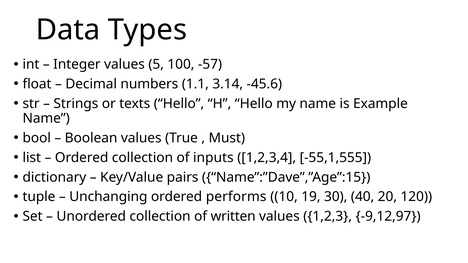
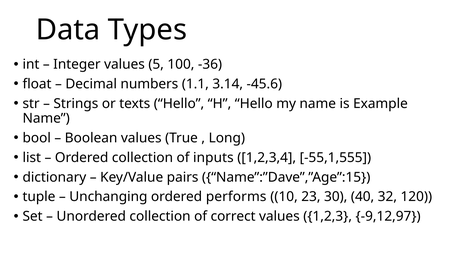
-57: -57 -> -36
Must: Must -> Long
19: 19 -> 23
20: 20 -> 32
written: written -> correct
